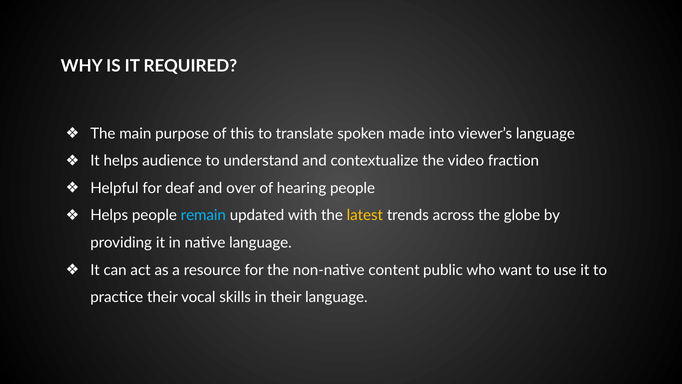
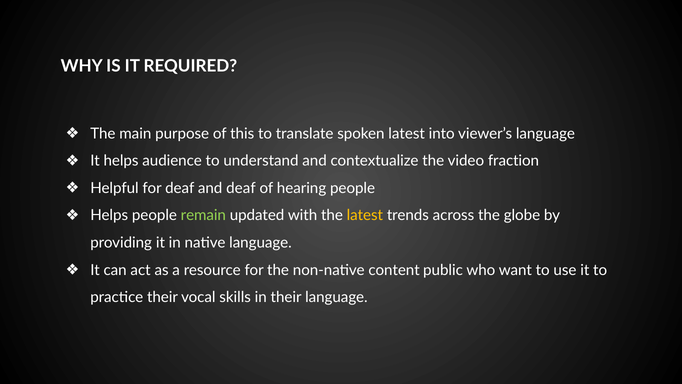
spoken made: made -> latest
and over: over -> deaf
remain colour: light blue -> light green
